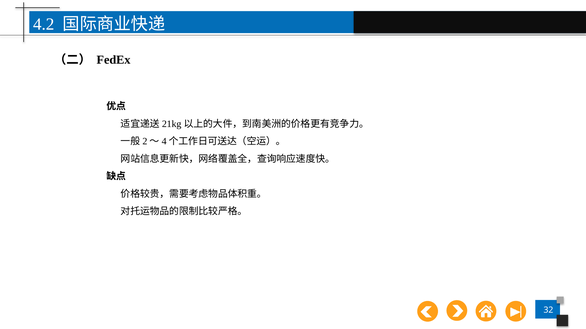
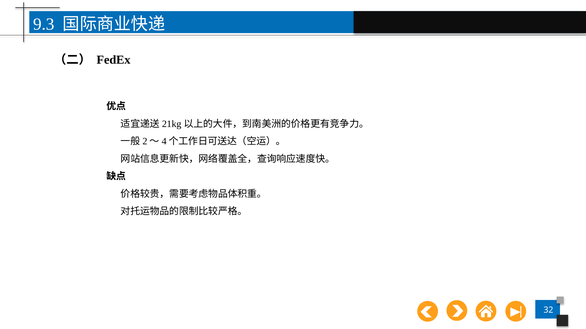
4.2: 4.2 -> 9.3
